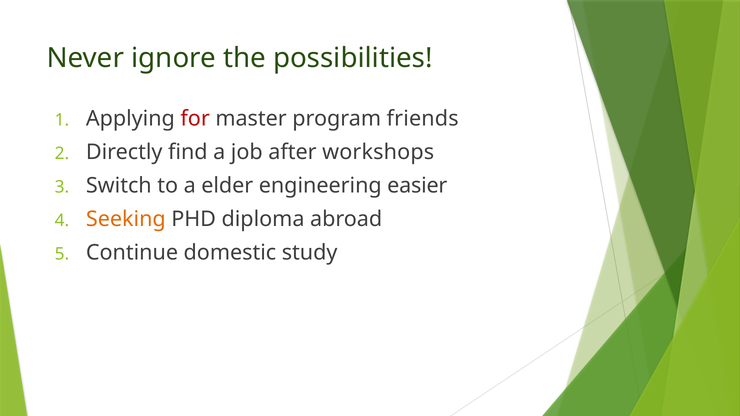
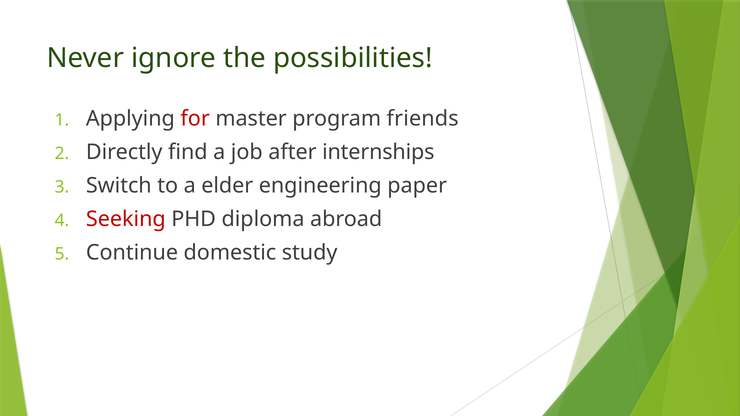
workshops: workshops -> internships
easier: easier -> paper
Seeking colour: orange -> red
